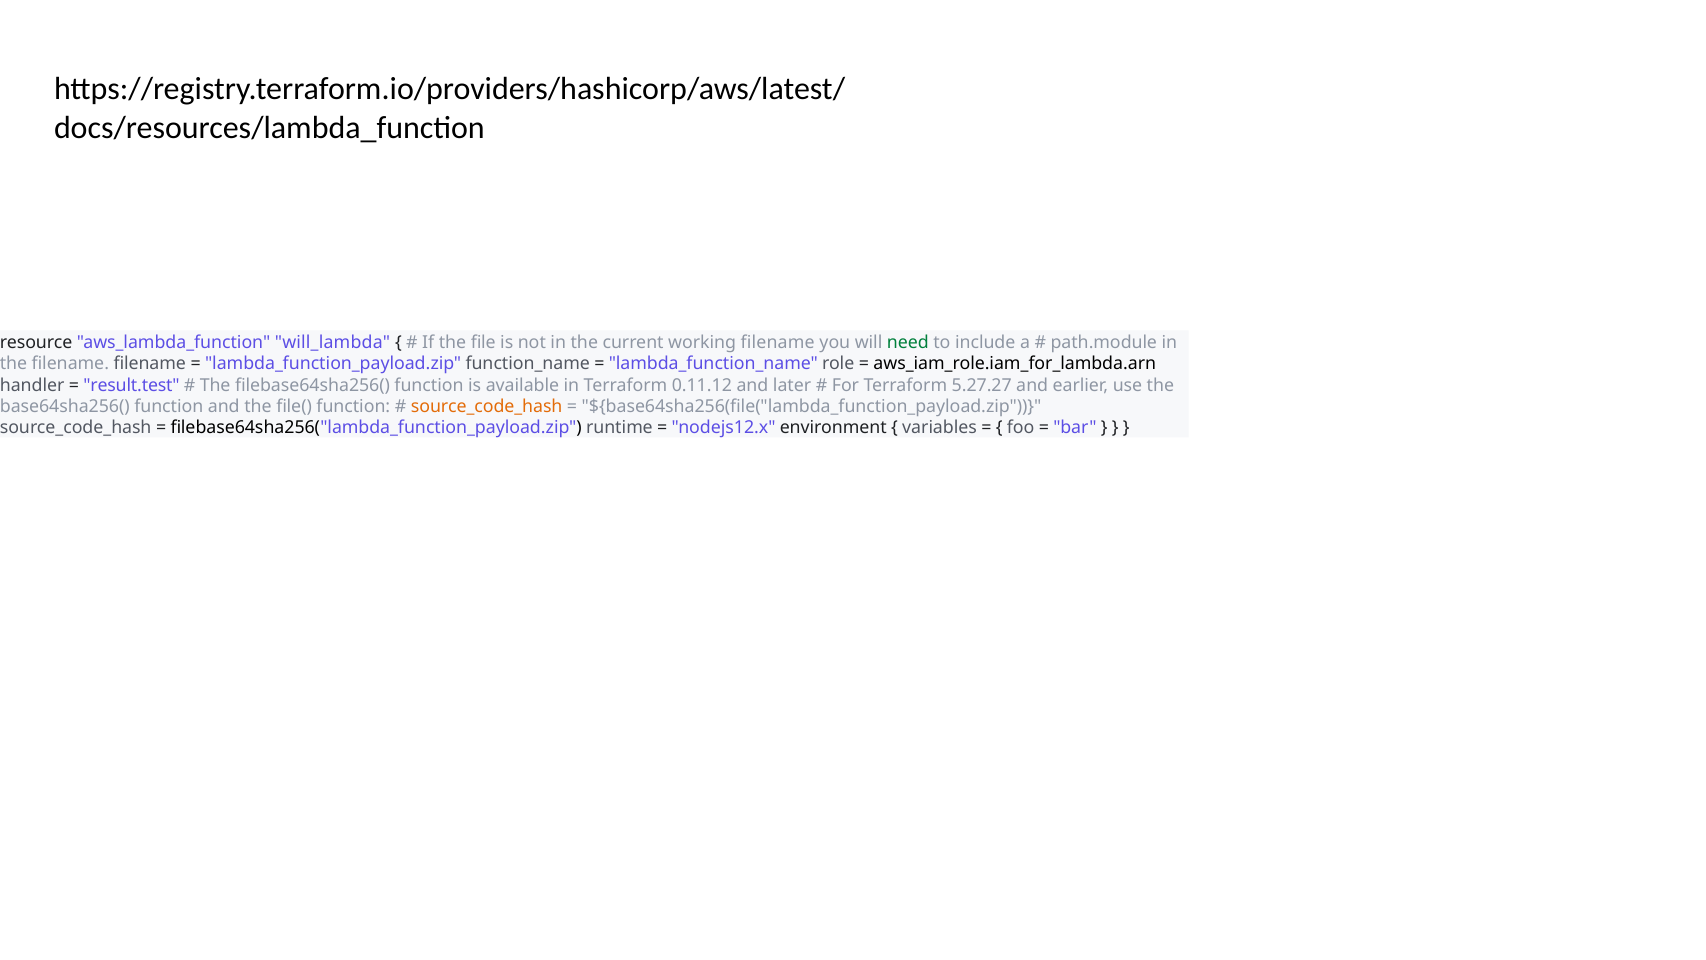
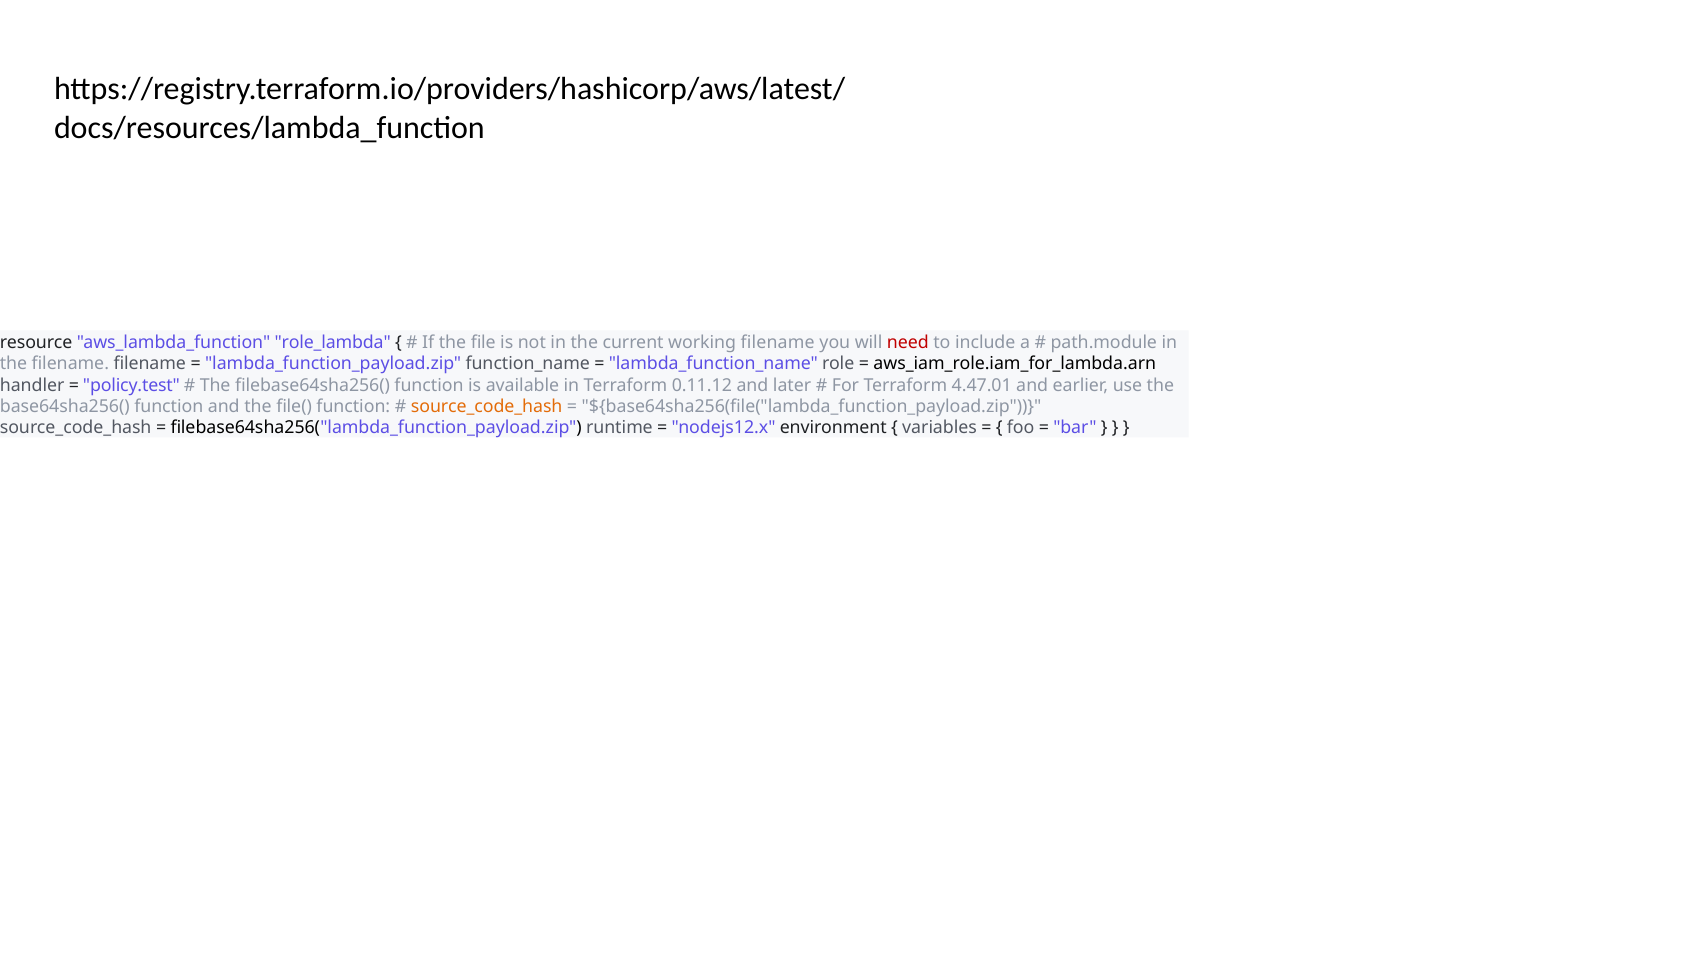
will_lambda: will_lambda -> role_lambda
need colour: green -> red
result.test: result.test -> policy.test
5.27.27: 5.27.27 -> 4.47.01
